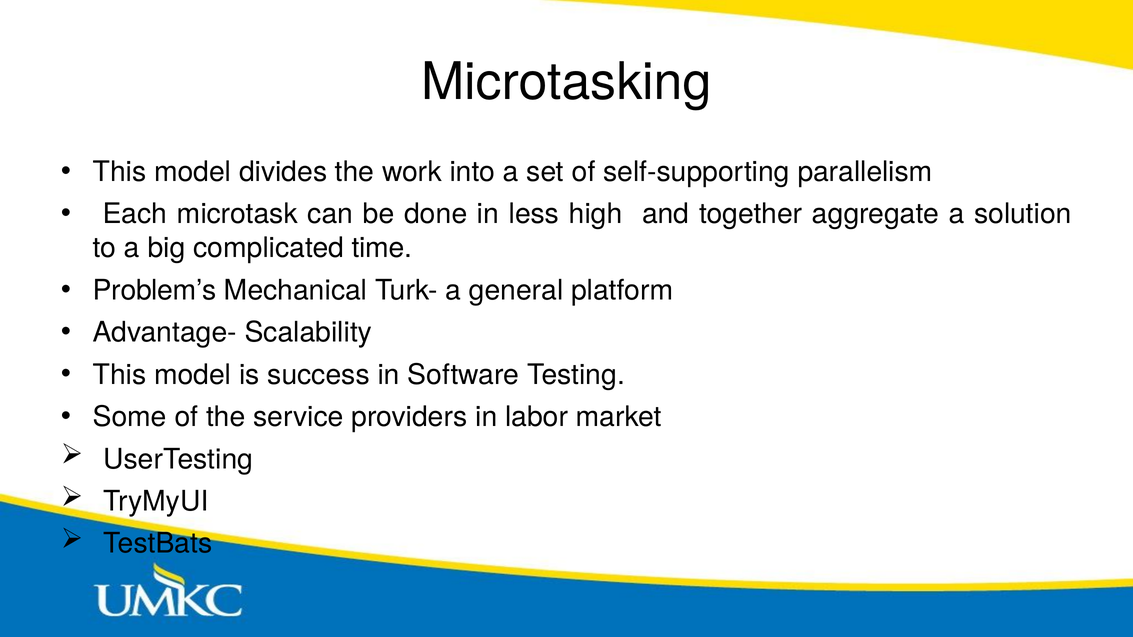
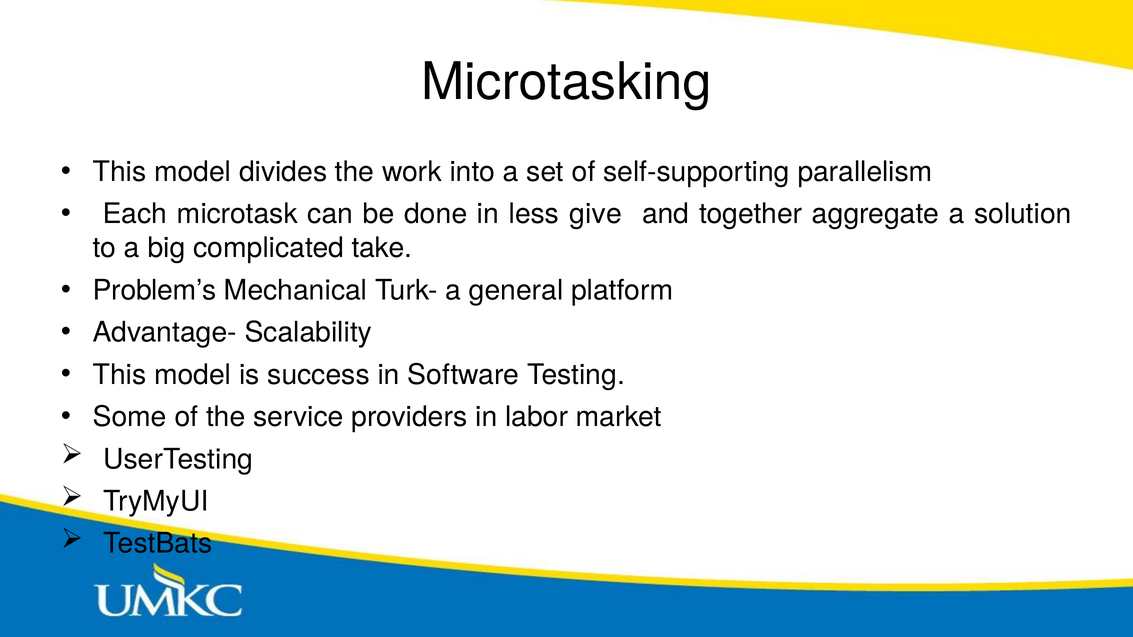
high: high -> give
time: time -> take
